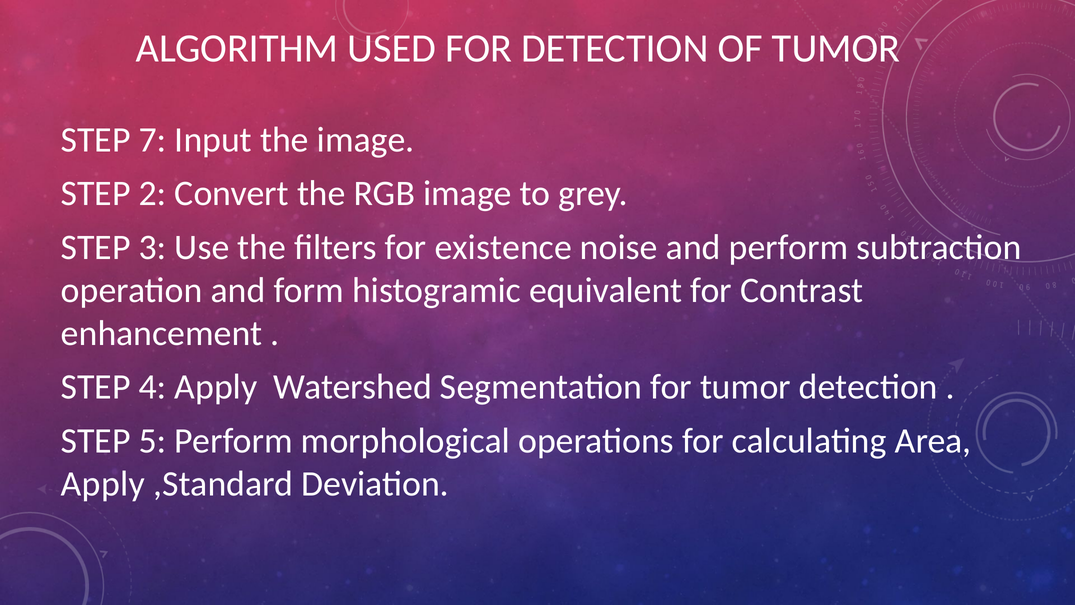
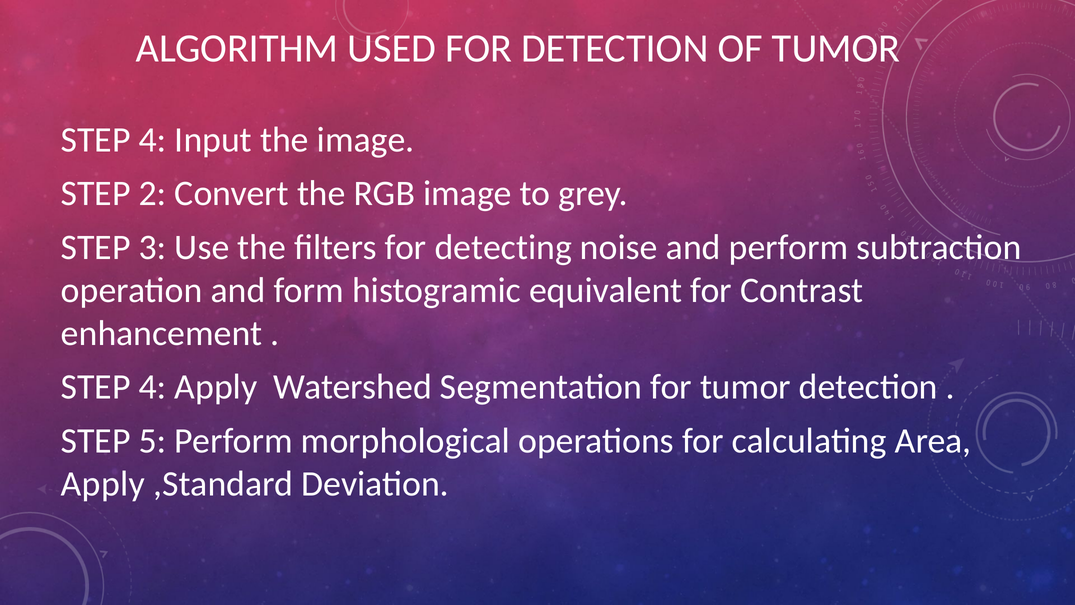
7 at (152, 140): 7 -> 4
existence: existence -> detecting
